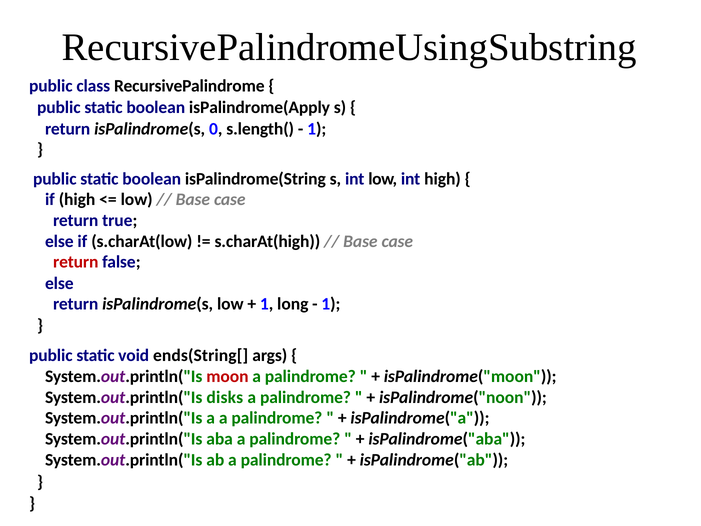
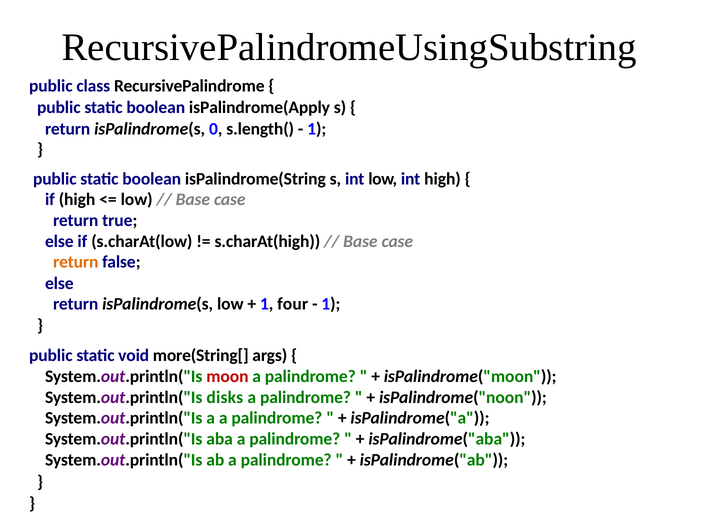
return at (76, 262) colour: red -> orange
long: long -> four
ends(String[: ends(String[ -> more(String[
